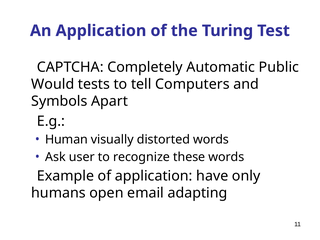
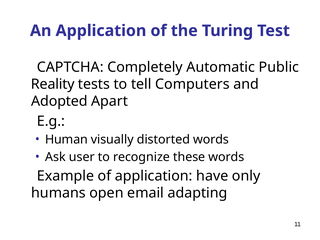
Would: Would -> Reality
Symbols: Symbols -> Adopted
